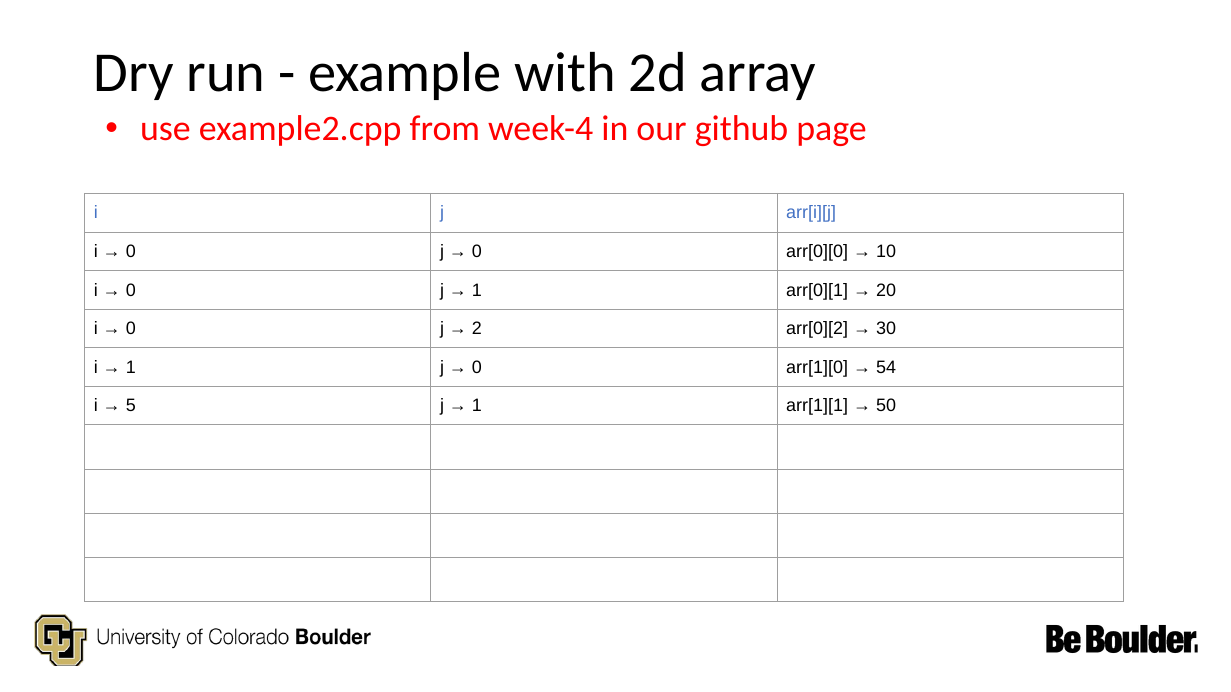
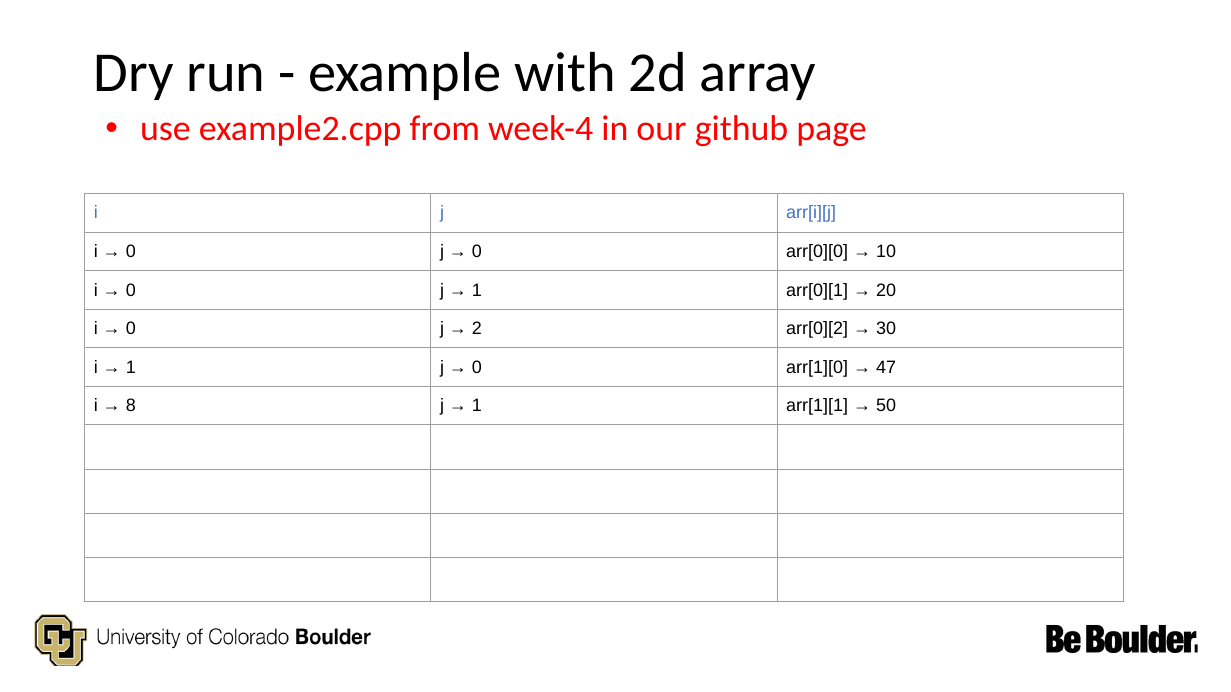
54: 54 -> 47
5: 5 -> 8
